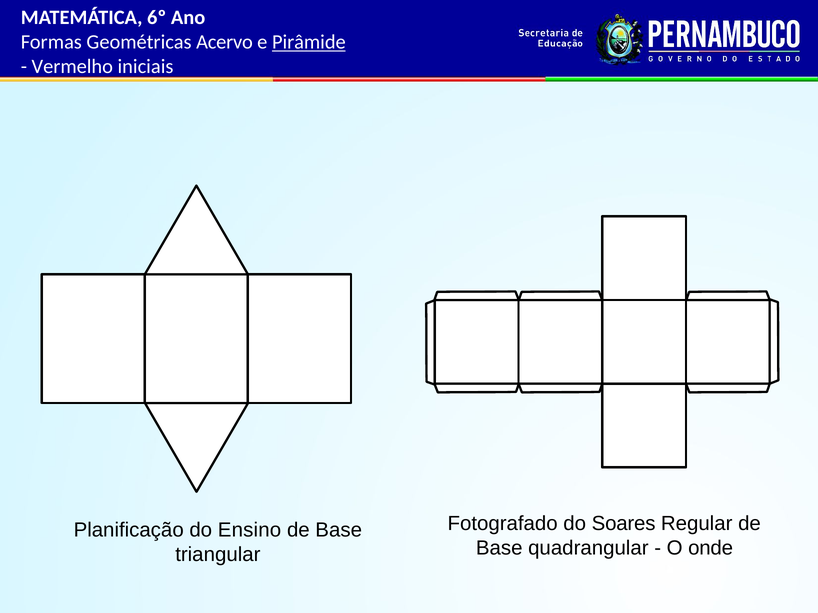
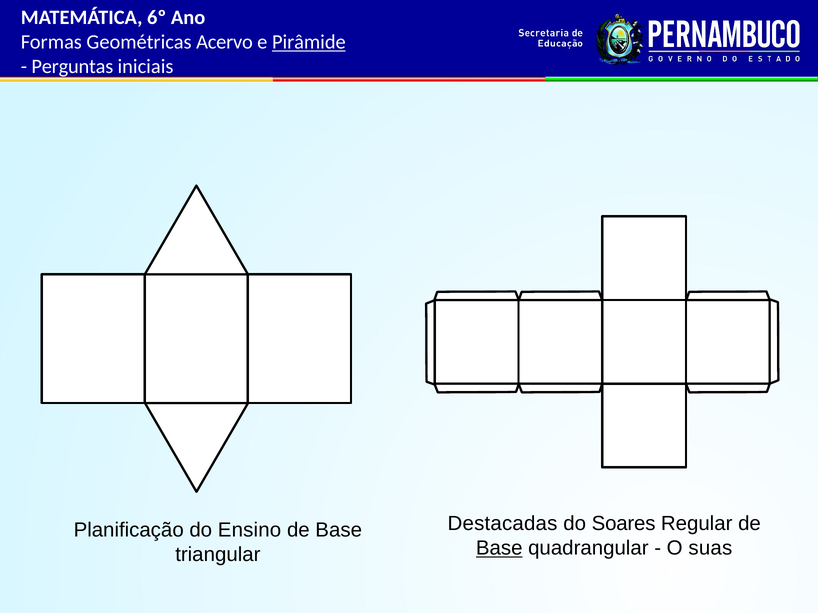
Vermelho: Vermelho -> Perguntas
Fotografado: Fotografado -> Destacadas
Base at (499, 549) underline: none -> present
onde: onde -> suas
